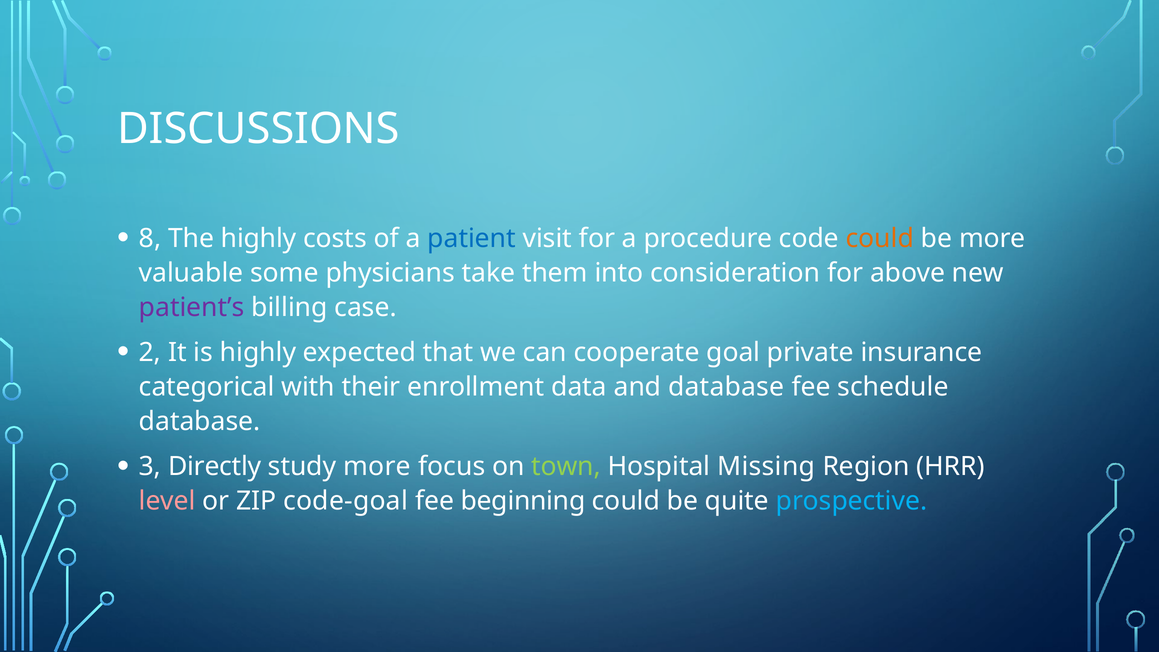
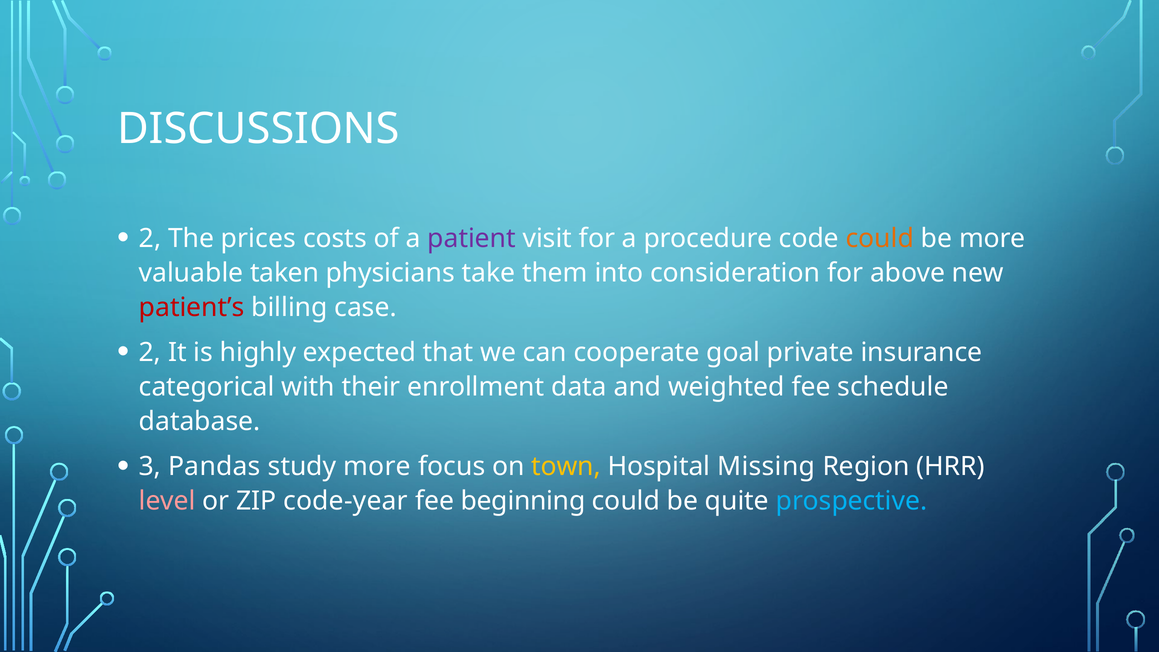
8 at (150, 239): 8 -> 2
The highly: highly -> prices
patient colour: blue -> purple
some: some -> taken
patient’s colour: purple -> red
and database: database -> weighted
Directly: Directly -> Pandas
town colour: light green -> yellow
code-goal: code-goal -> code-year
